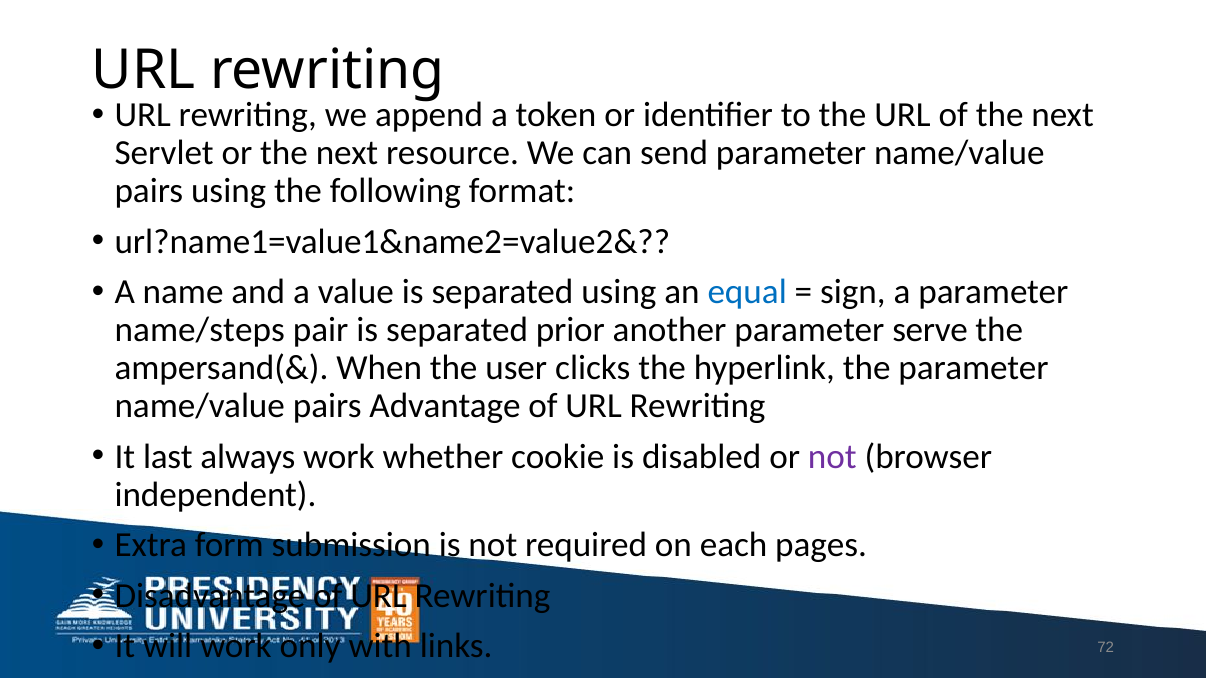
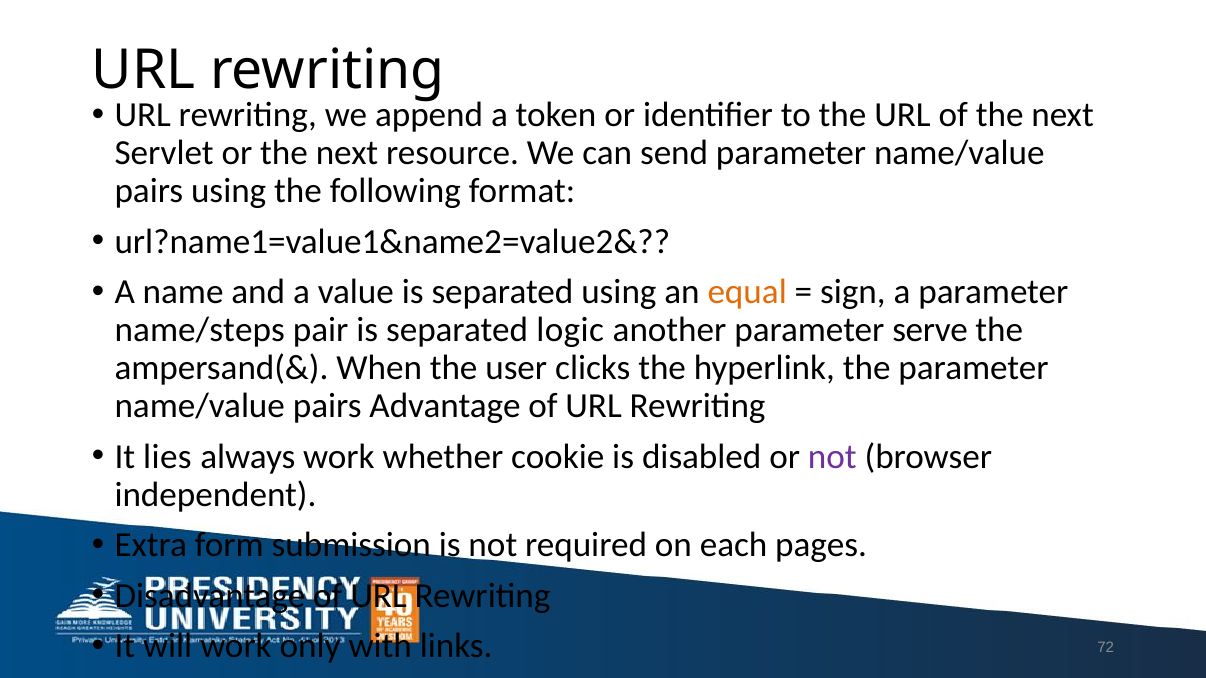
equal colour: blue -> orange
prior: prior -> logic
last: last -> lies
